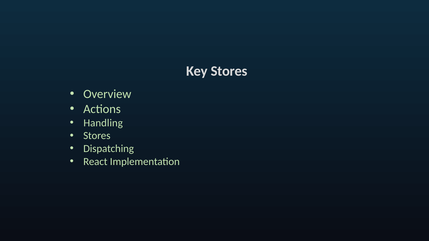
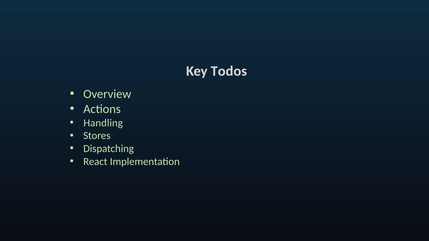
Key Stores: Stores -> Todos
